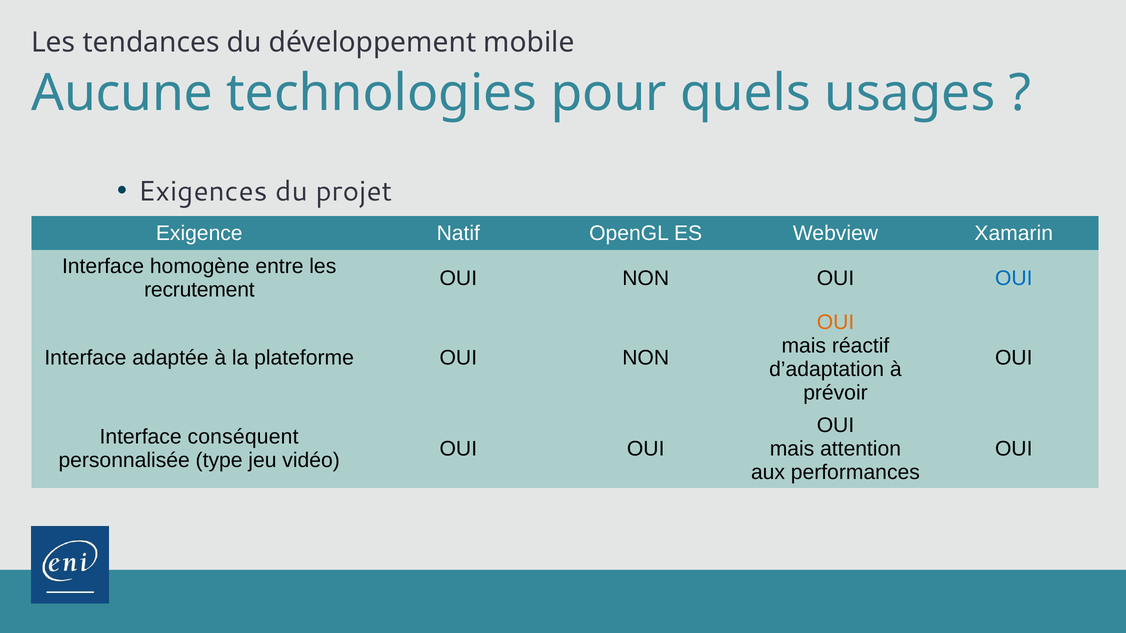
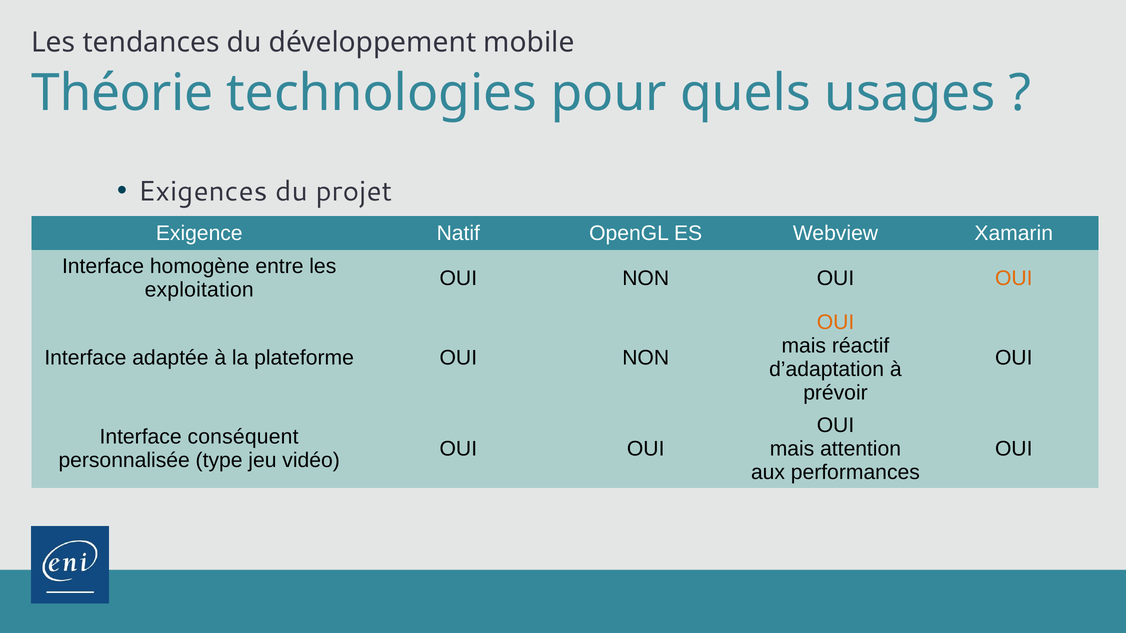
Aucune: Aucune -> Théorie
OUI at (1014, 278) colour: blue -> orange
recrutement: recrutement -> exploitation
